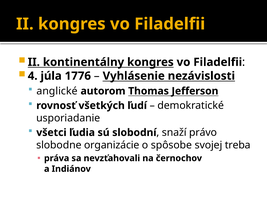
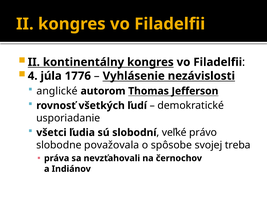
snaží: snaží -> veľké
organizácie: organizácie -> považovala
